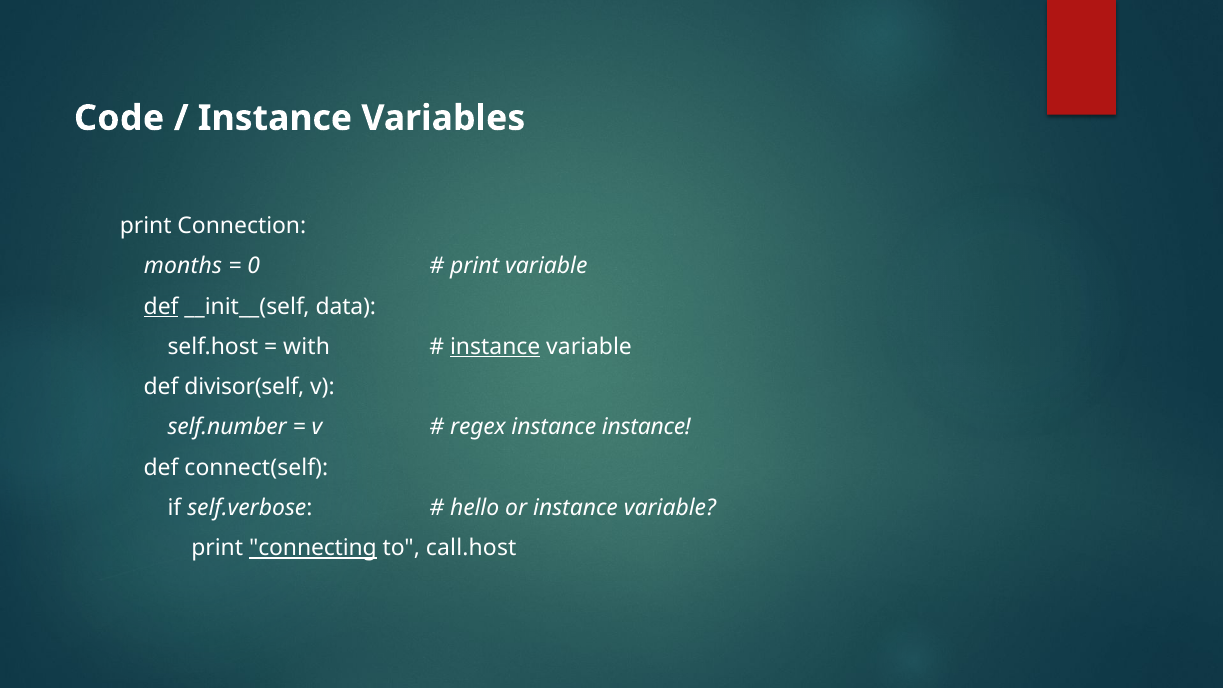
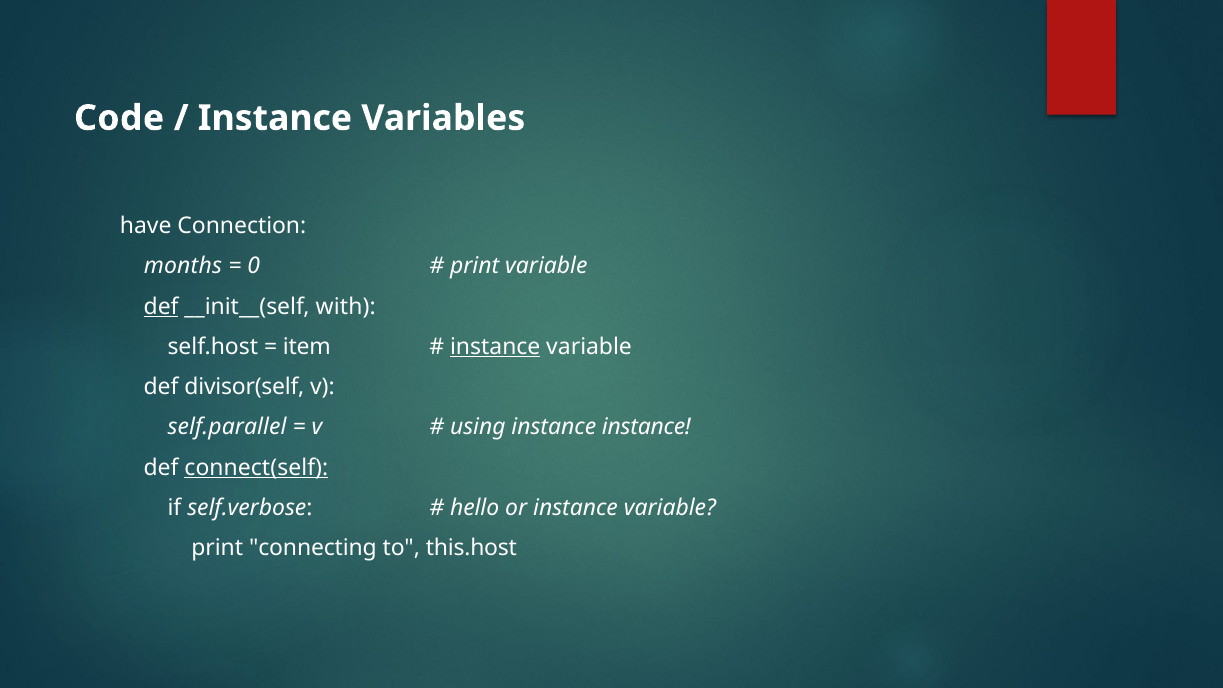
print at (146, 226): print -> have
data: data -> with
with: with -> item
self.number: self.number -> self.parallel
regex: regex -> using
connect(self underline: none -> present
connecting underline: present -> none
call.host: call.host -> this.host
